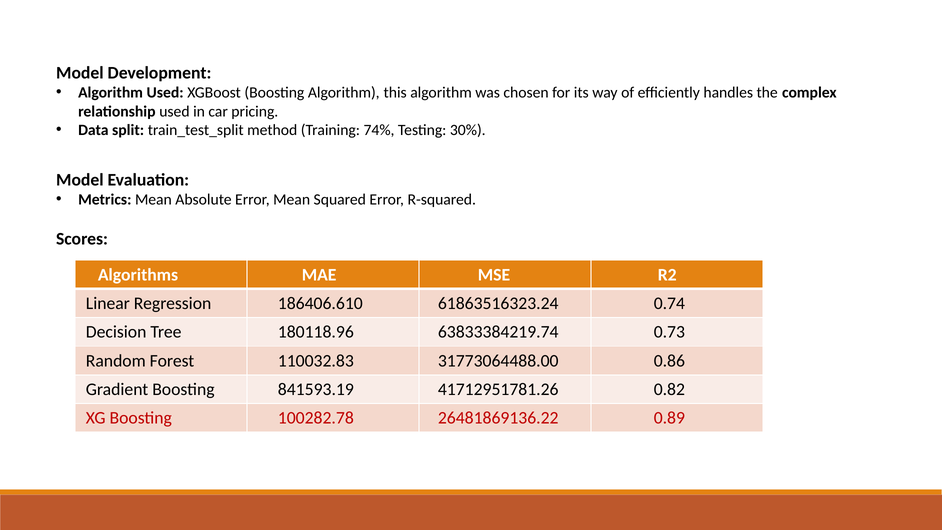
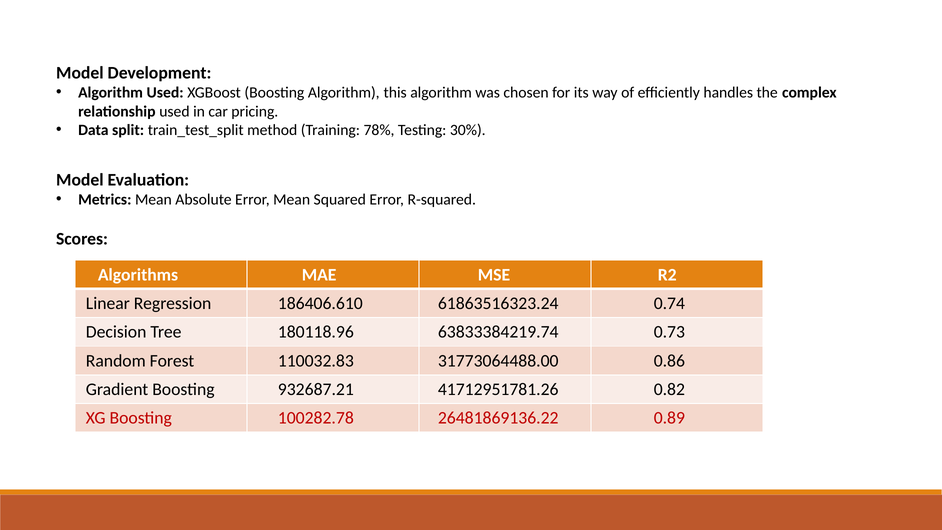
74%: 74% -> 78%
841593.19: 841593.19 -> 932687.21
